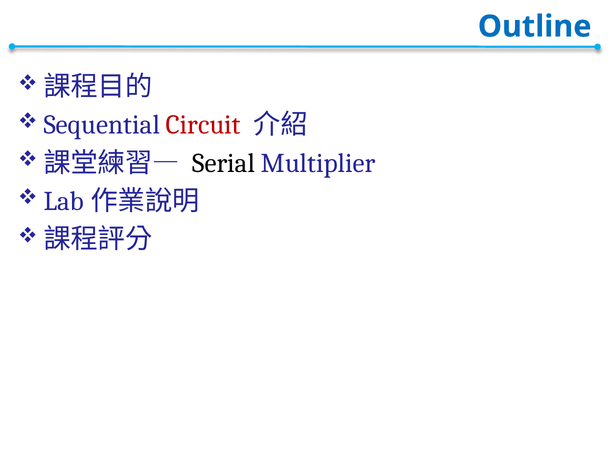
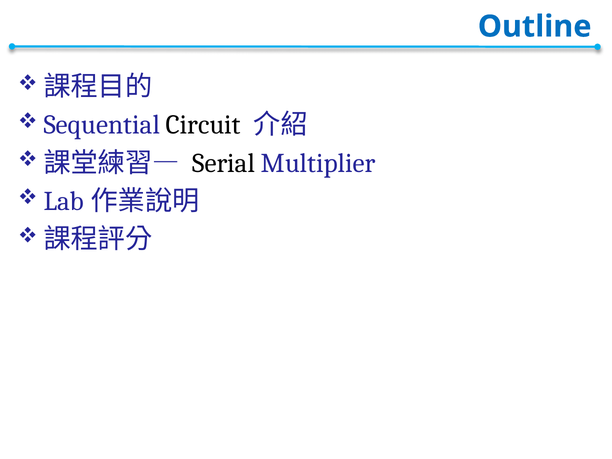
Circuit colour: red -> black
